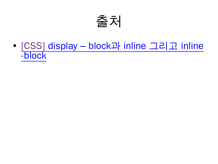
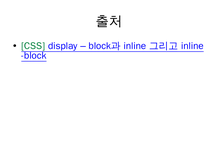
CSS colour: purple -> green
